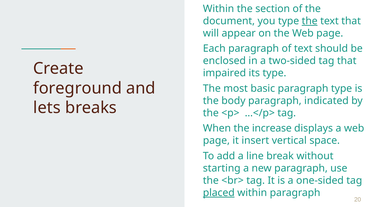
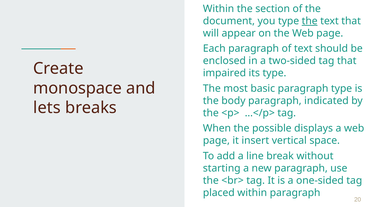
foreground: foreground -> monospace
increase: increase -> possible
placed underline: present -> none
